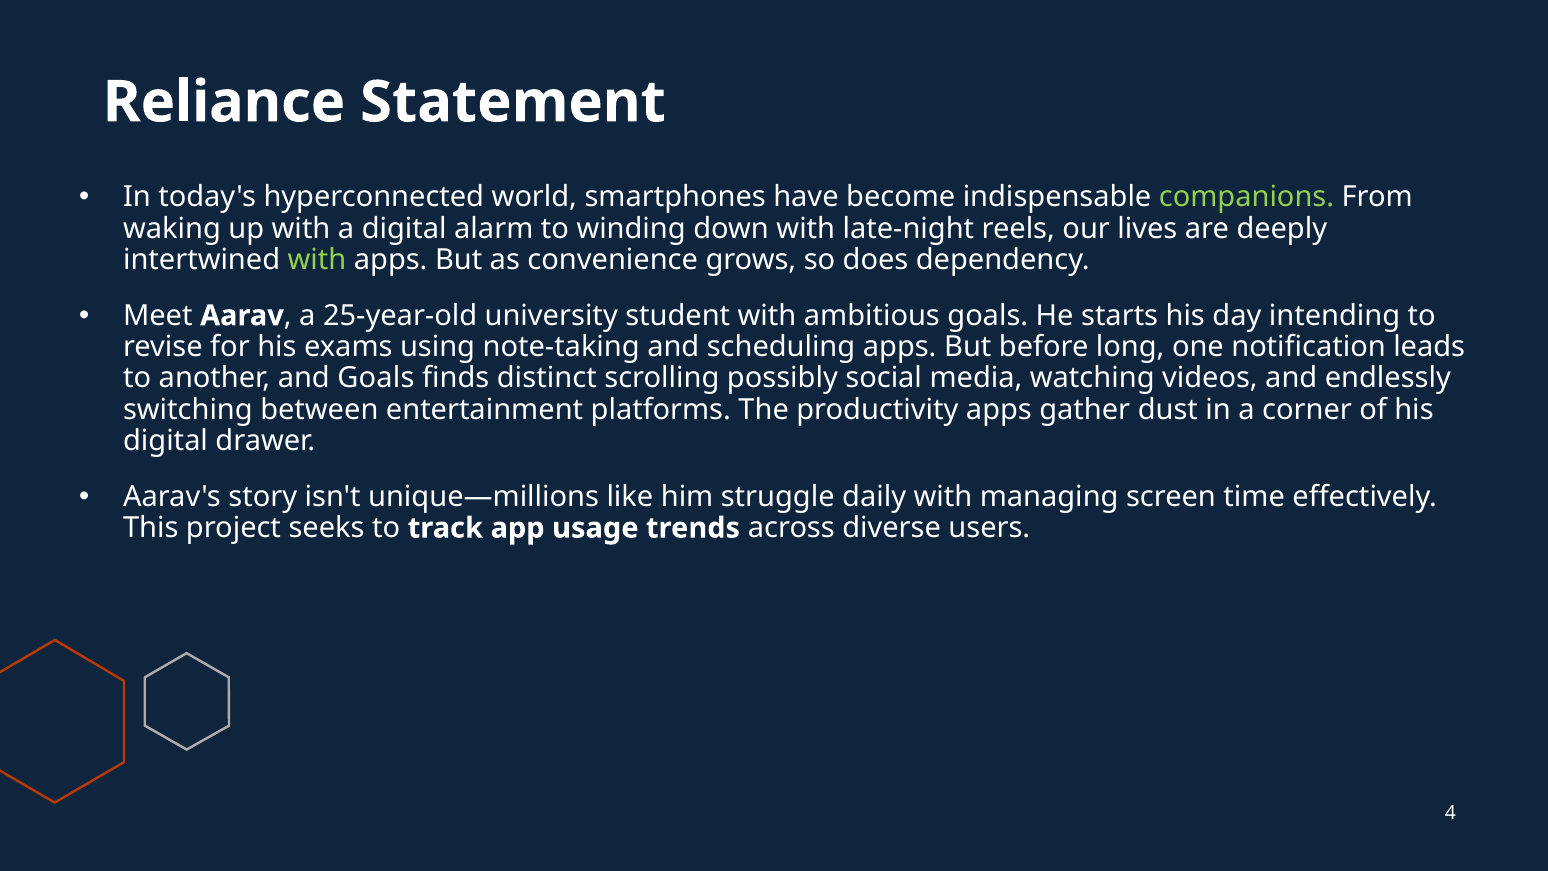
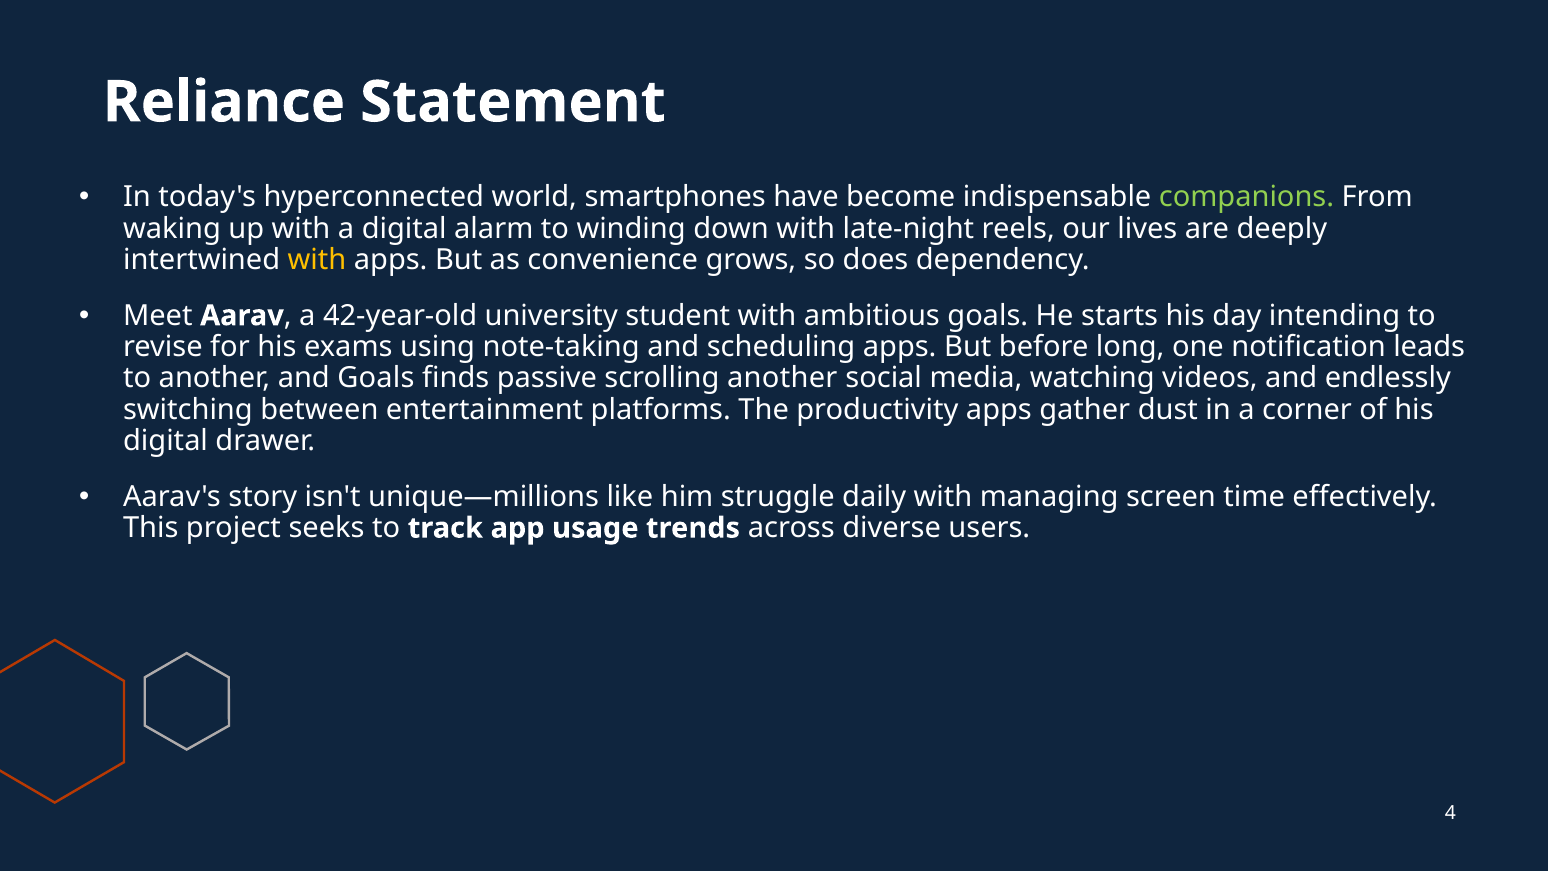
with at (317, 260) colour: light green -> yellow
25-year-old: 25-year-old -> 42-year-old
distinct: distinct -> passive
scrolling possibly: possibly -> another
